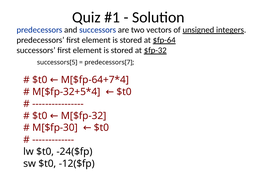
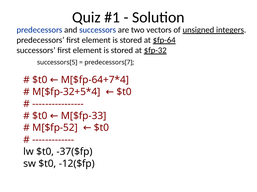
M[$fp-32: M[$fp-32 -> M[$fp-33
M[$fp-30: M[$fp-30 -> M[$fp-52
-24($fp: -24($fp -> -37($fp
